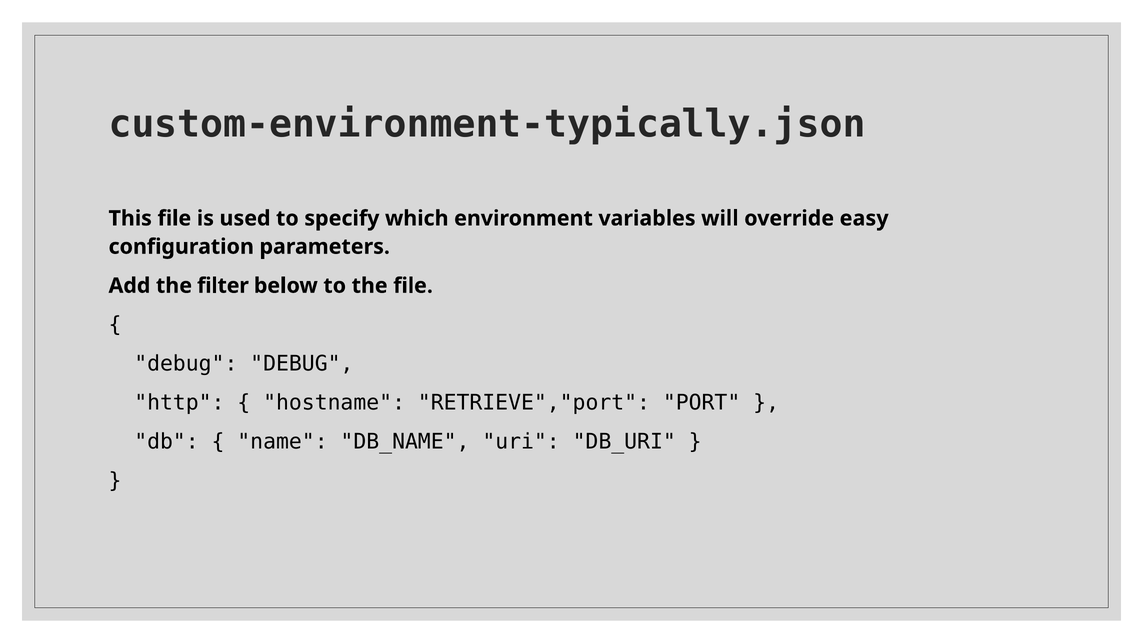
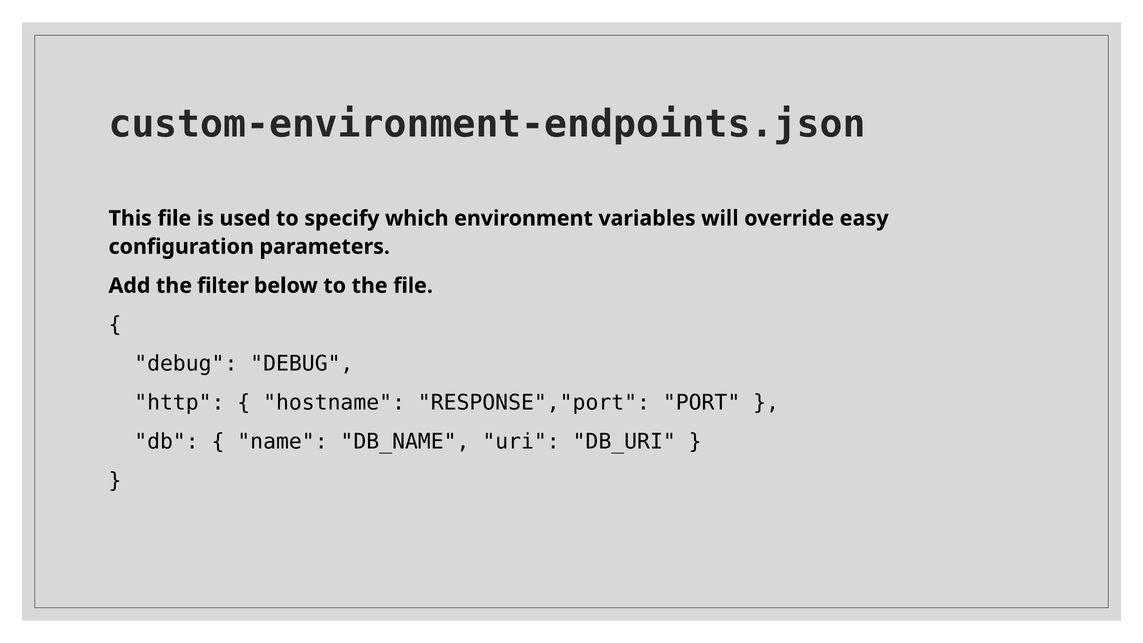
custom-environment-typically.json: custom-environment-typically.json -> custom-environment-endpoints.json
RETRIEVE","port: RETRIEVE","port -> RESPONSE","port
